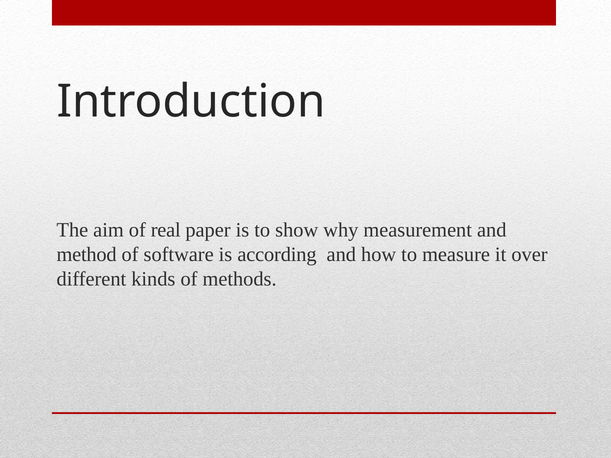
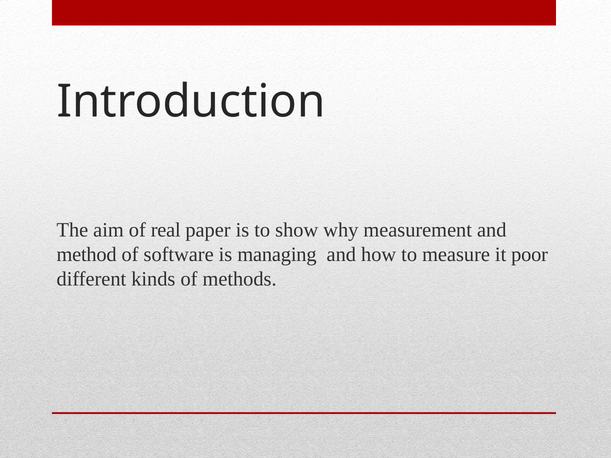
according: according -> managing
over: over -> poor
